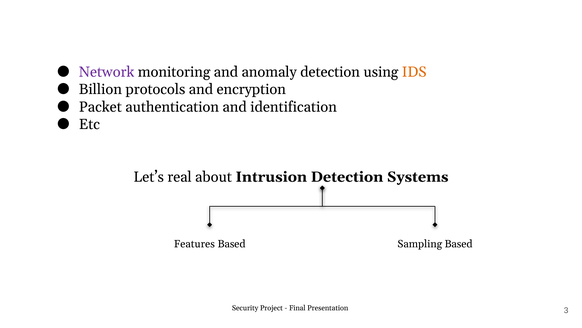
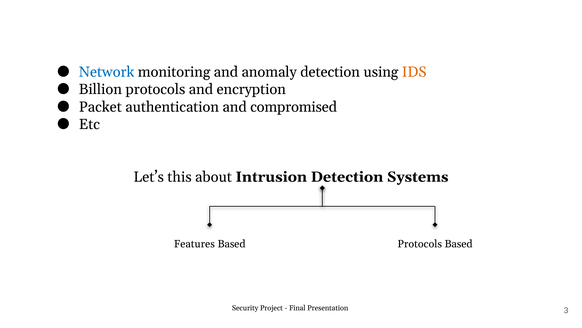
Network colour: purple -> blue
identification: identification -> compromised
real: real -> this
Based Sampling: Sampling -> Protocols
